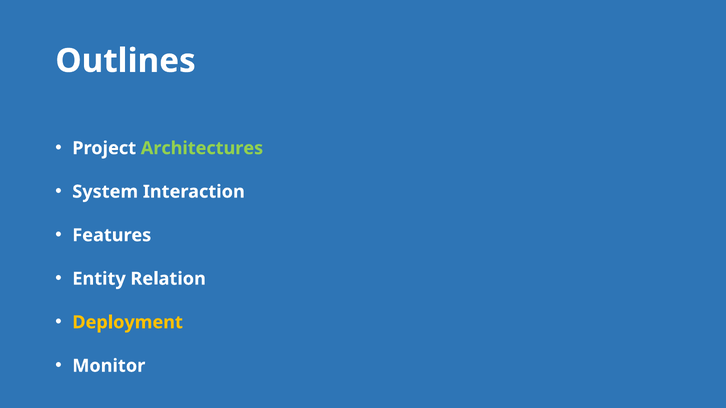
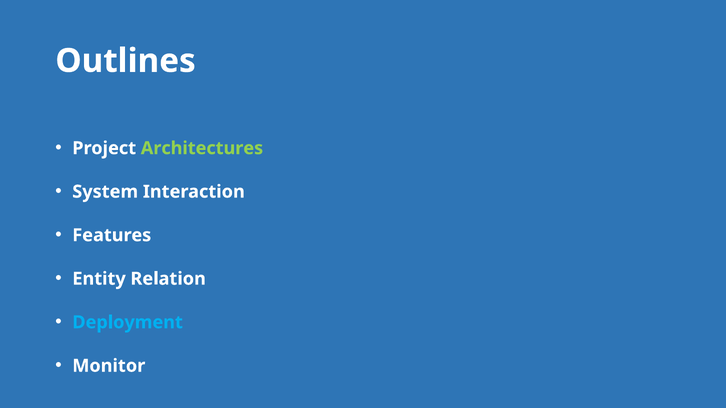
Deployment colour: yellow -> light blue
